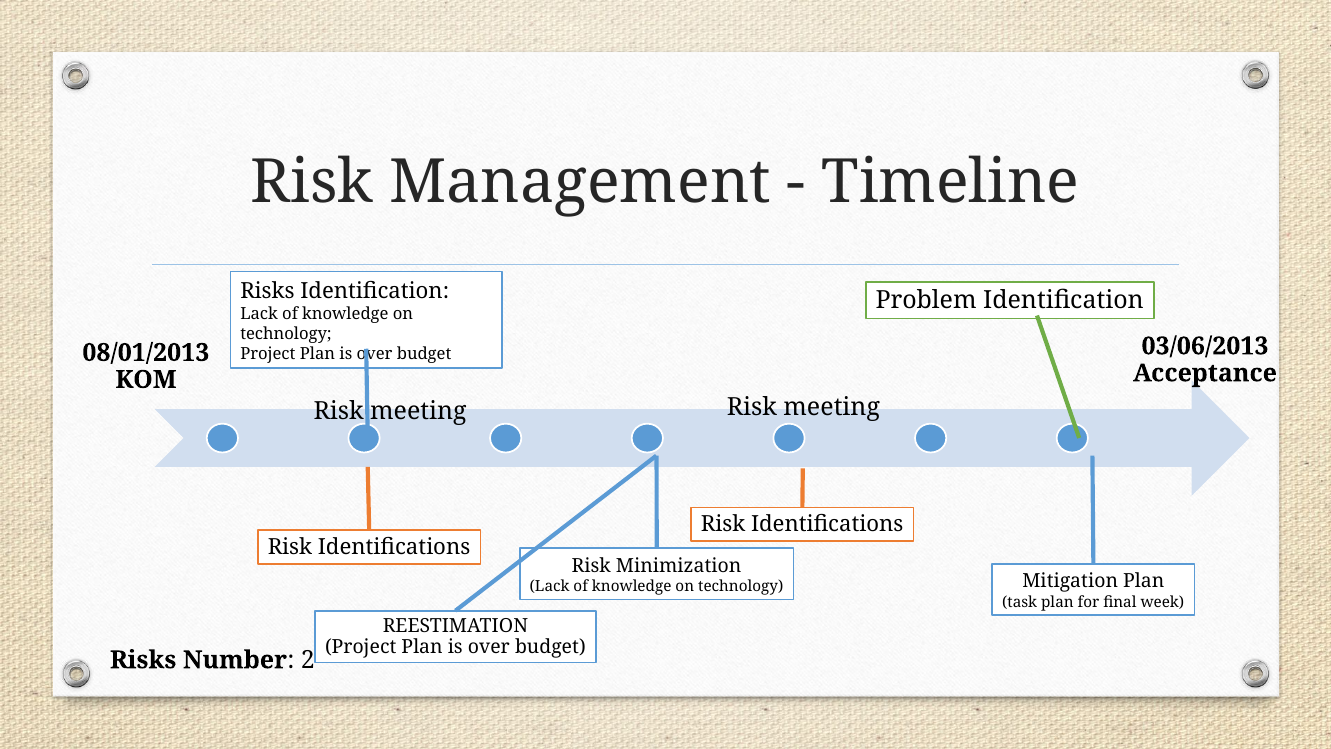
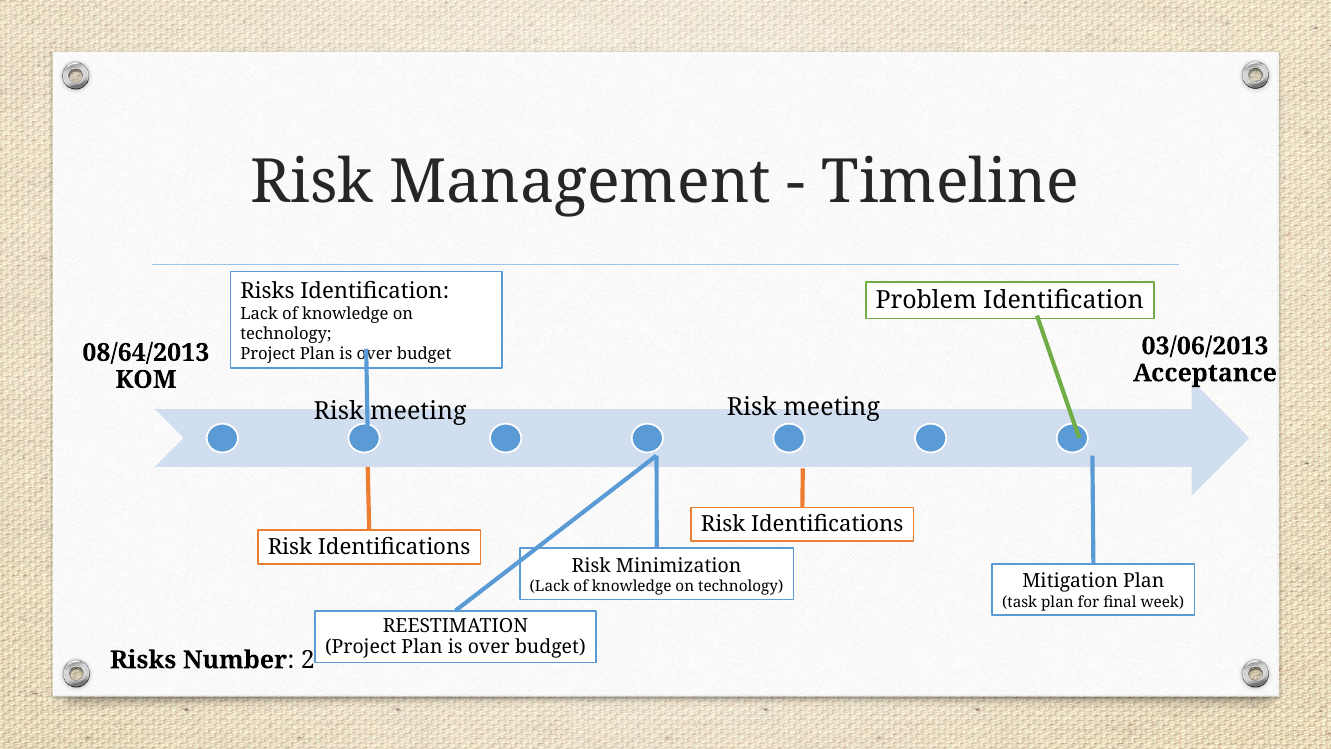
08/01/2013: 08/01/2013 -> 08/64/2013
